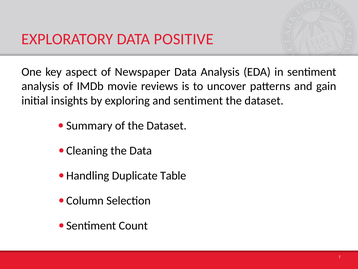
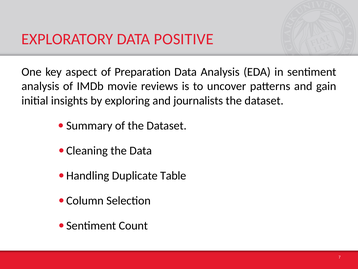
Newspaper: Newspaper -> Preparation
and sentiment: sentiment -> journalists
